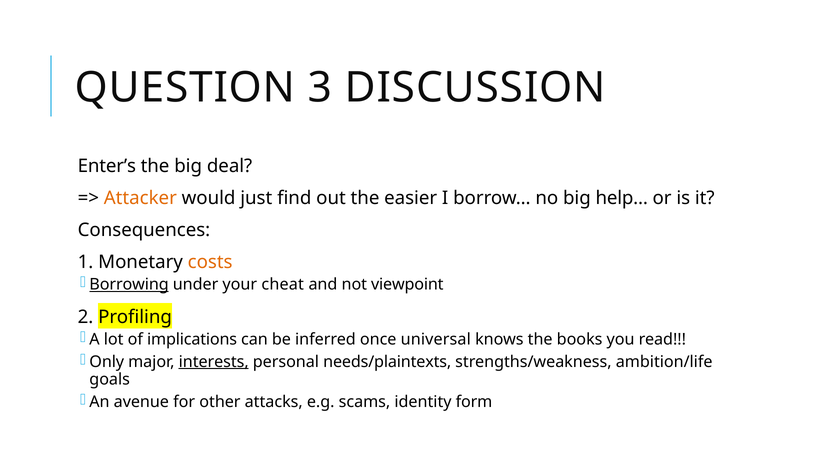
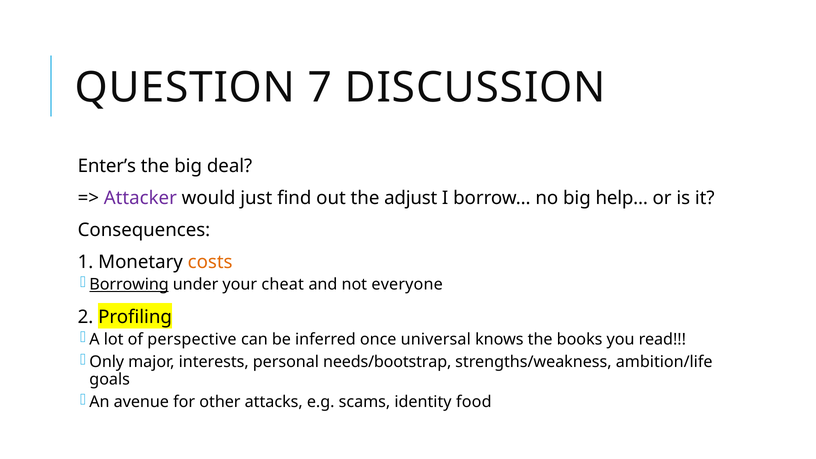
3: 3 -> 7
Attacker colour: orange -> purple
easier: easier -> adjust
viewpoint: viewpoint -> everyone
implications: implications -> perspective
interests underline: present -> none
needs/plaintexts: needs/plaintexts -> needs/bootstrap
form: form -> food
